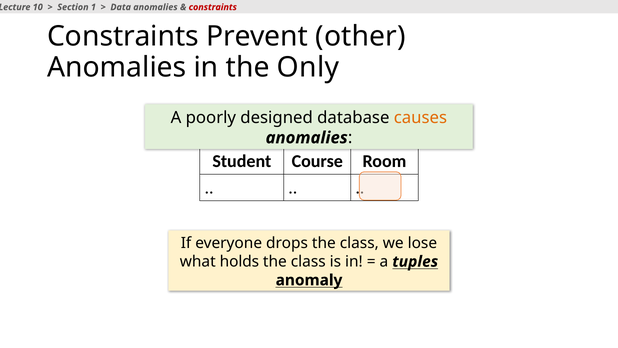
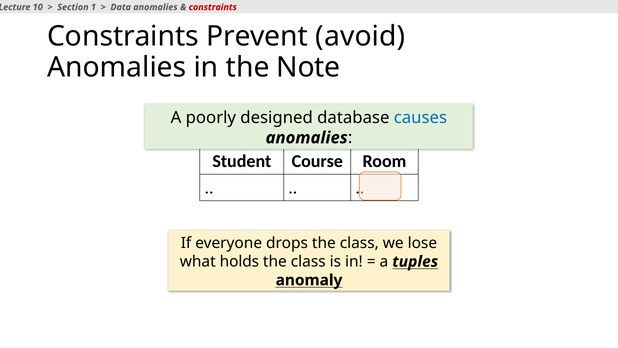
other: other -> avoid
Only: Only -> Note
causes colour: orange -> blue
